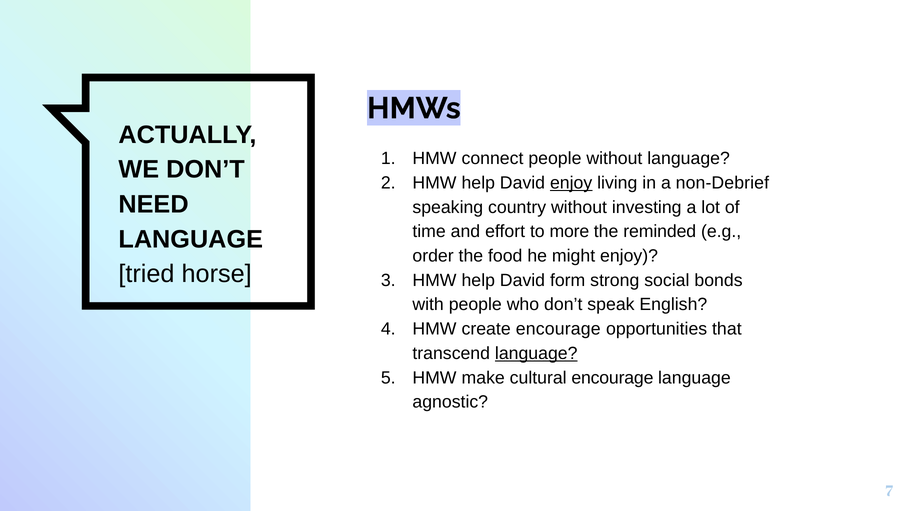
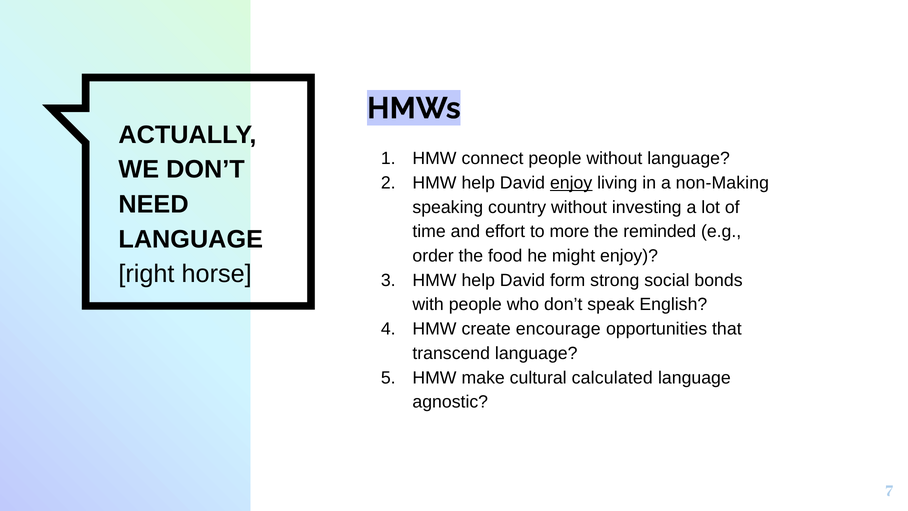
non-Debrief: non-Debrief -> non-Making
tried: tried -> right
language at (536, 353) underline: present -> none
cultural encourage: encourage -> calculated
